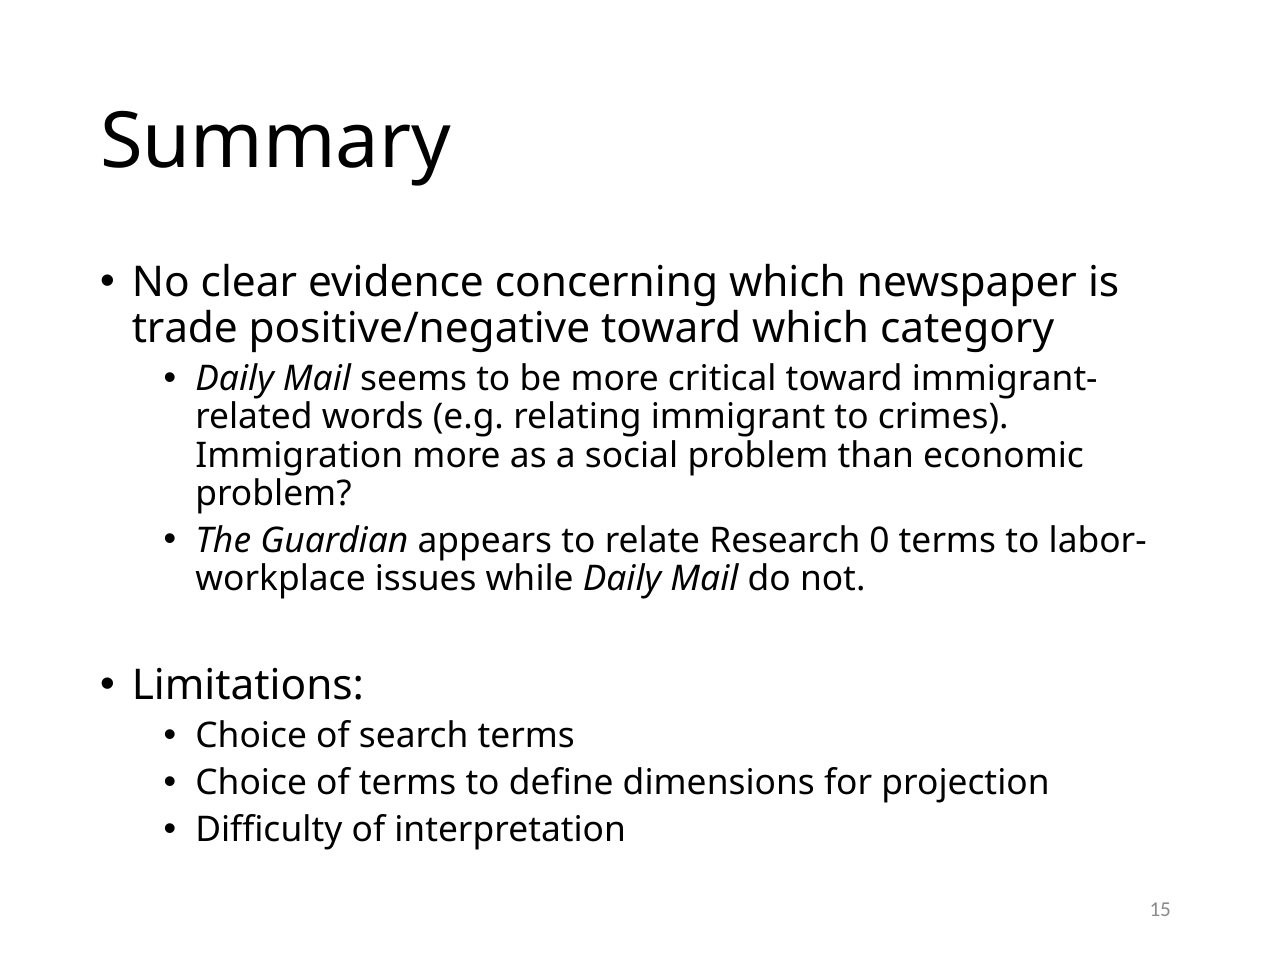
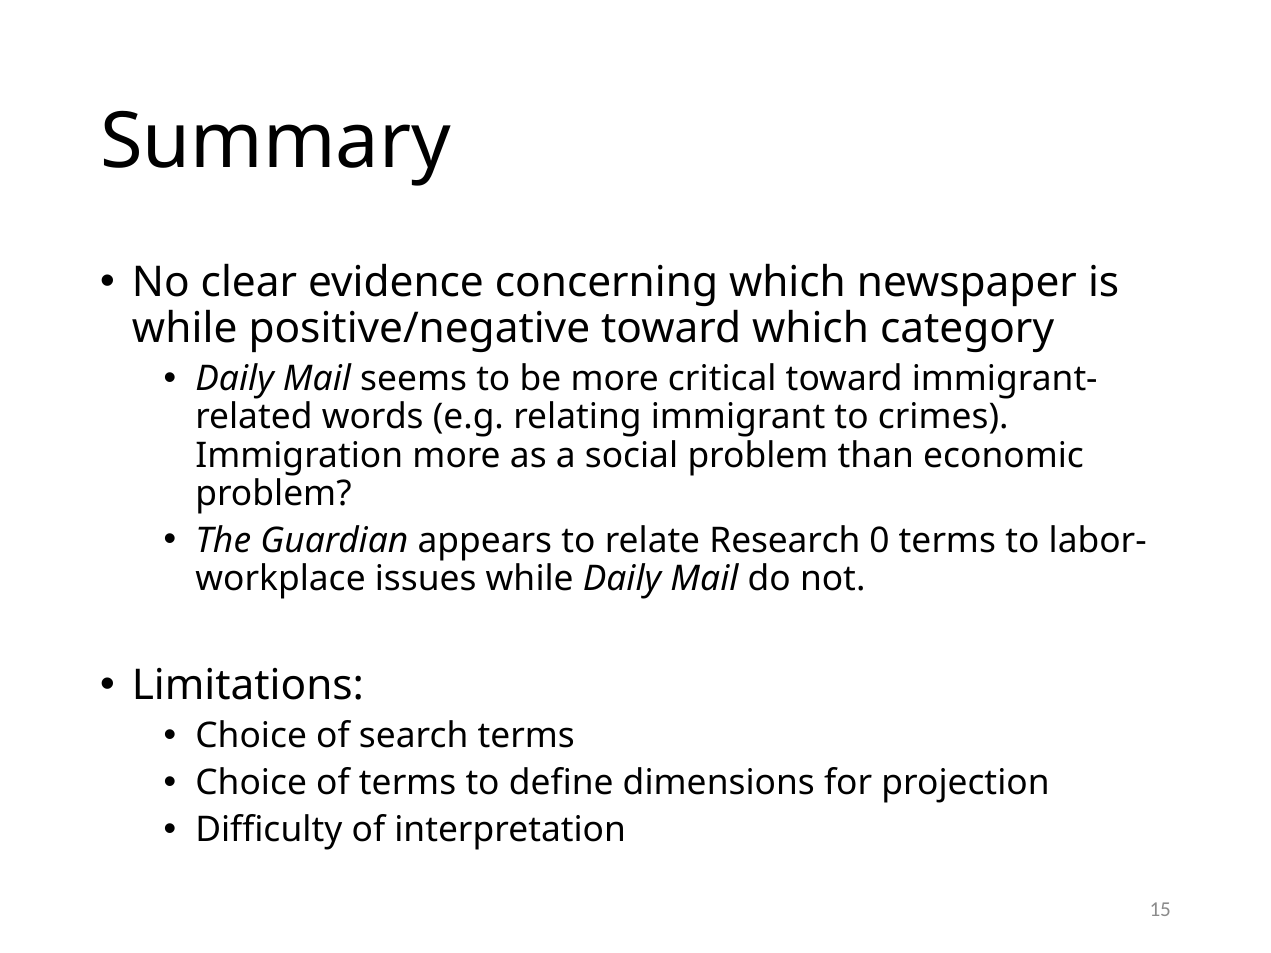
trade at (185, 328): trade -> while
